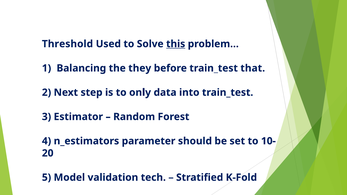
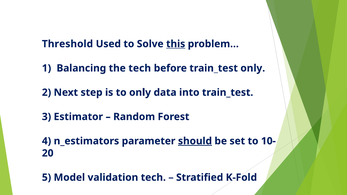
the they: they -> tech
train_test that: that -> only
should underline: none -> present
